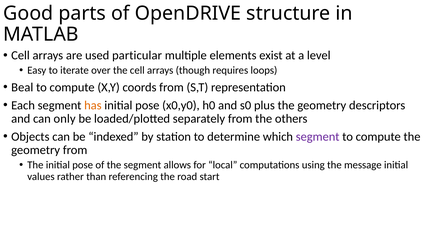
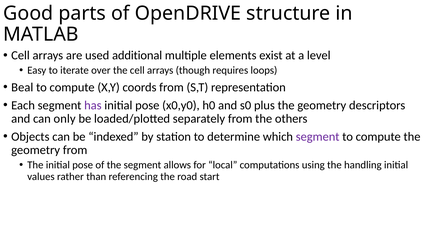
particular: particular -> additional
has colour: orange -> purple
message: message -> handling
